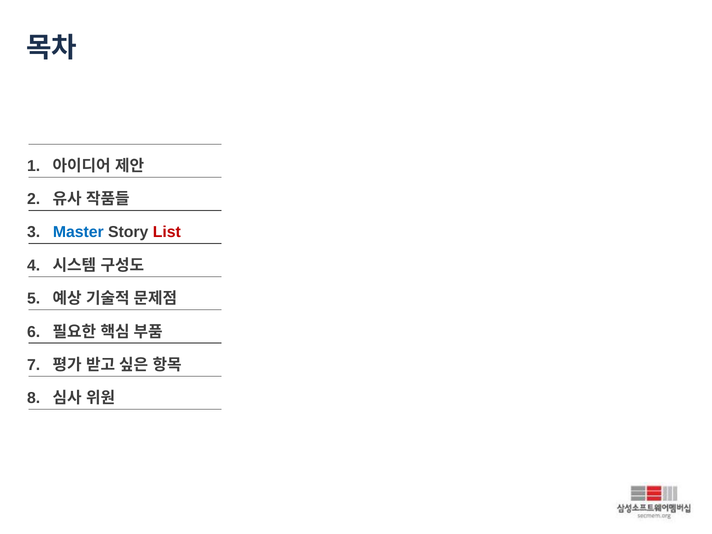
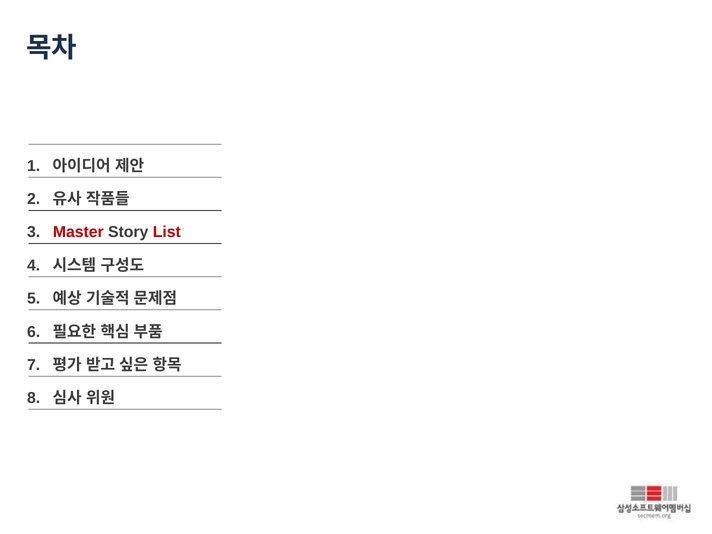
Master colour: blue -> red
